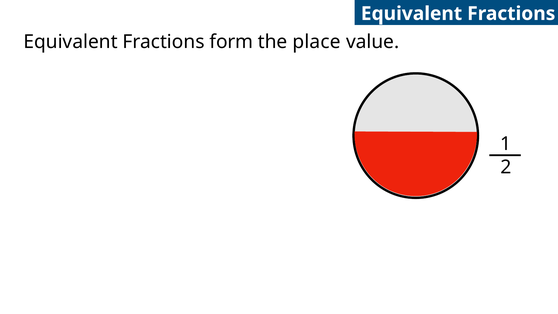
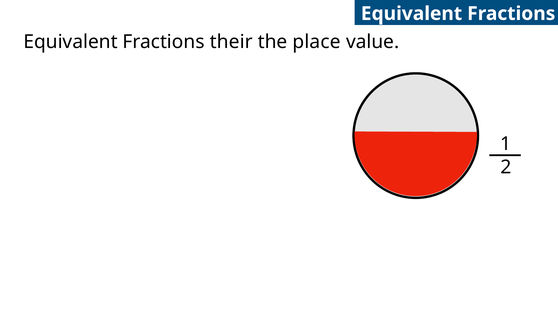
form: form -> their
